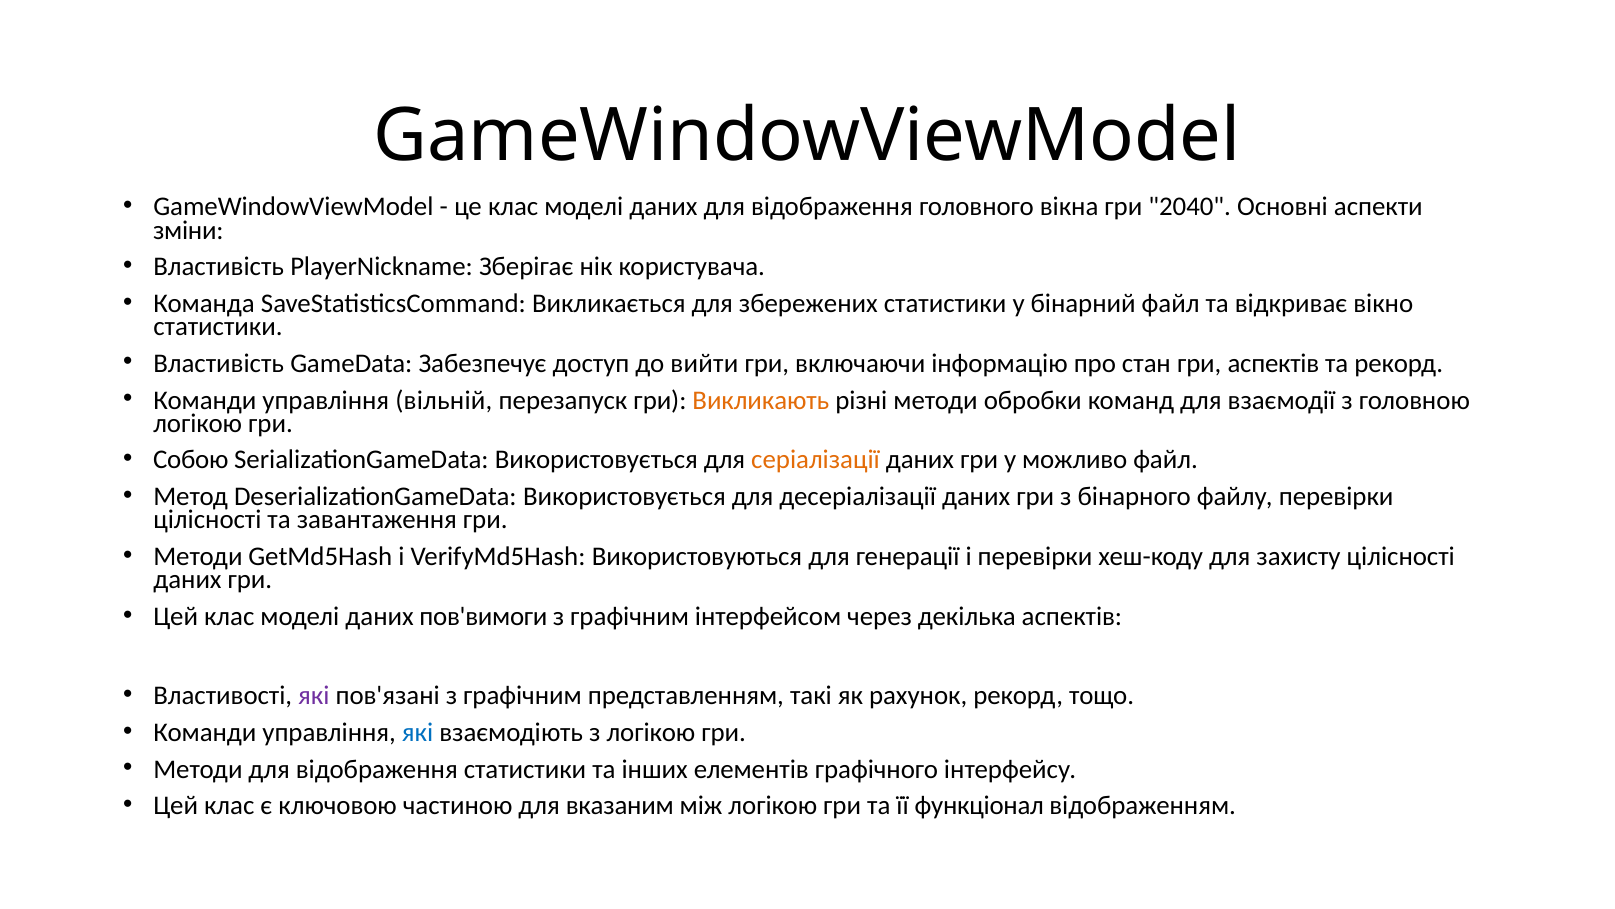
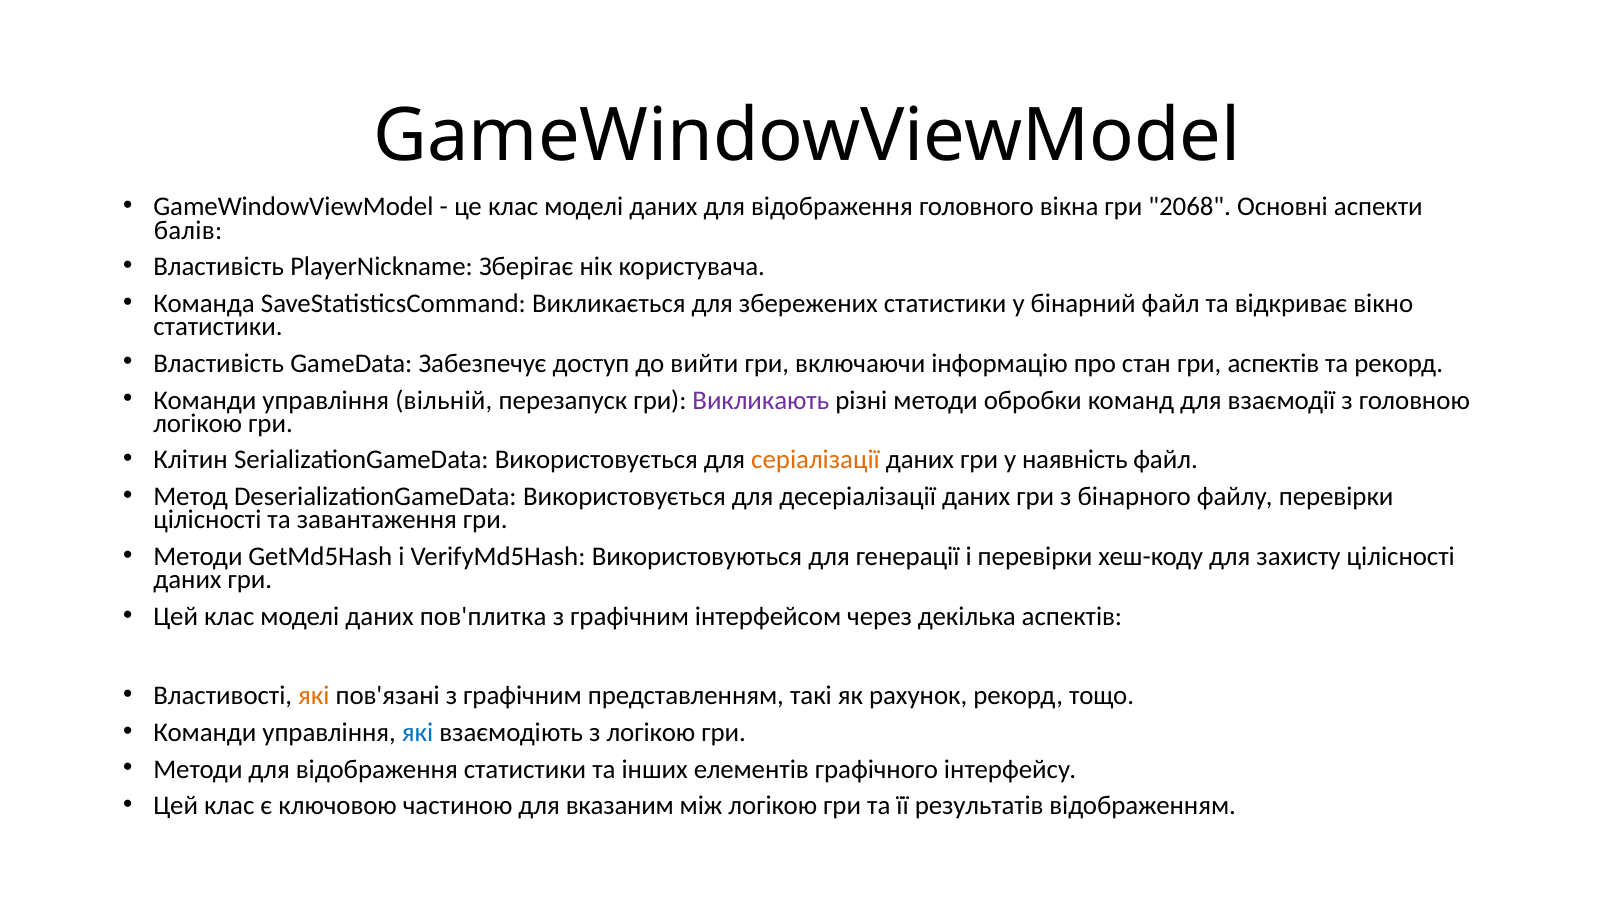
2040: 2040 -> 2068
зміни: зміни -> балів
Викликають colour: orange -> purple
Собою: Собою -> Клітин
можливо: можливо -> наявність
пов'вимоги: пов'вимоги -> пов'плитка
які at (314, 695) colour: purple -> orange
функціонал: функціонал -> результатів
